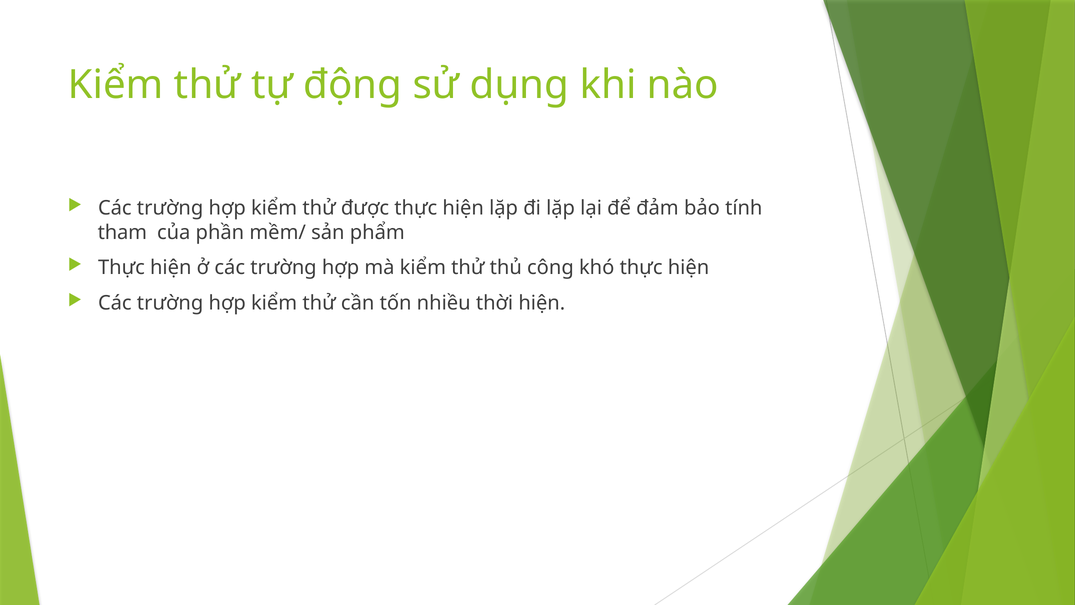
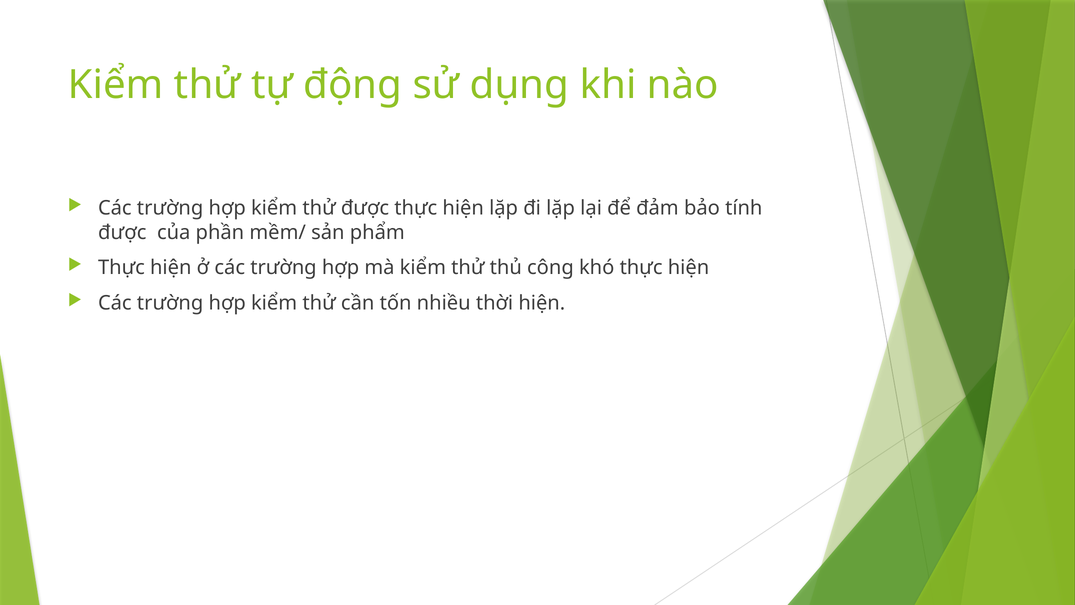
tham at (122, 232): tham -> được
